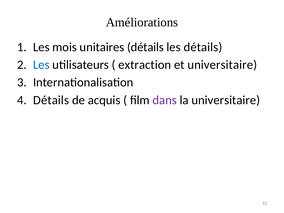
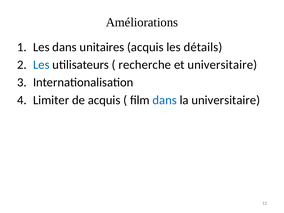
Les mois: mois -> dans
unitaires détails: détails -> acquis
extraction: extraction -> recherche
Détails at (51, 100): Détails -> Limiter
dans at (165, 100) colour: purple -> blue
